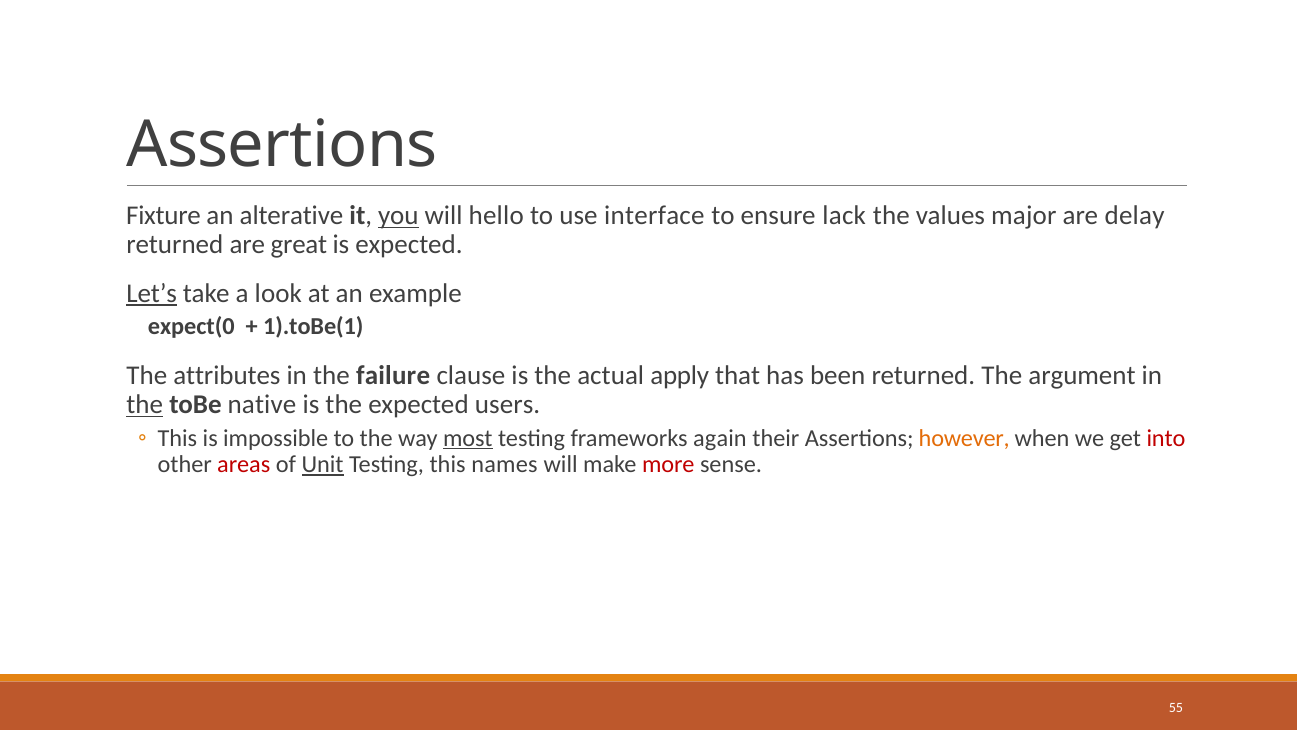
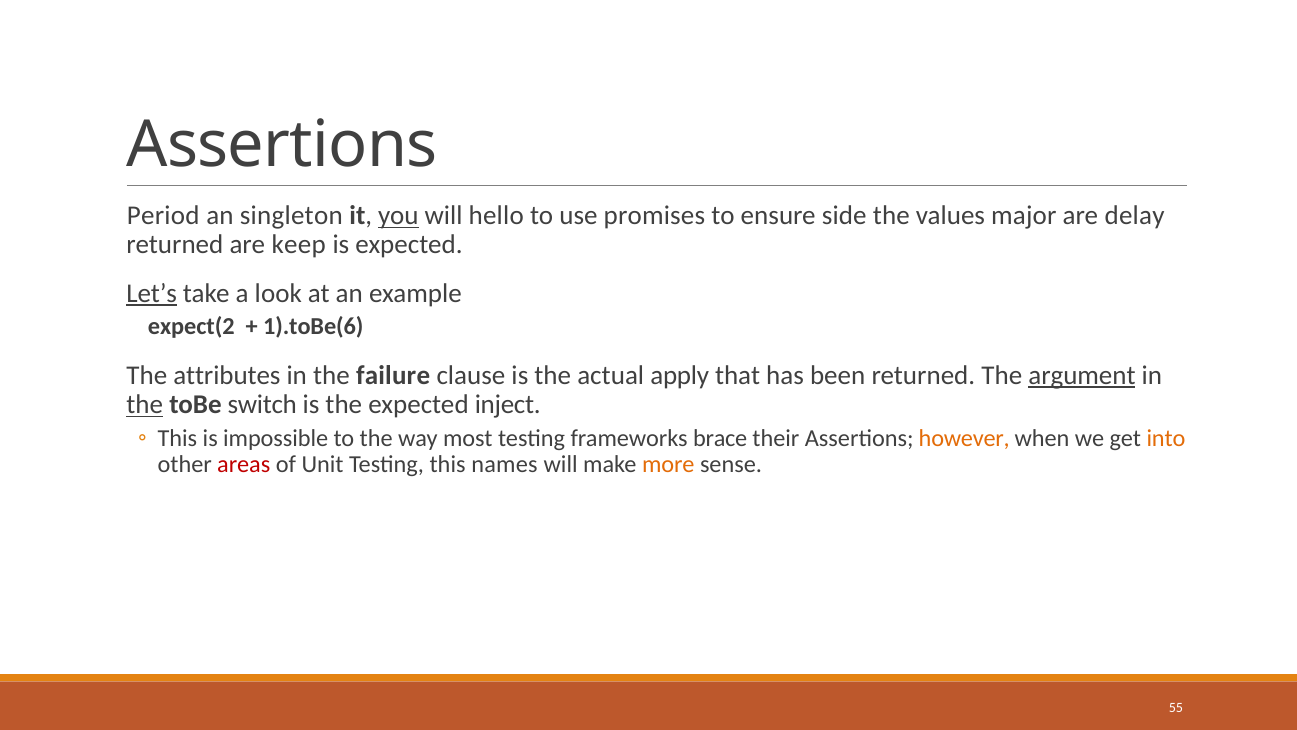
Fixture: Fixture -> Period
alterative: alterative -> singleton
interface: interface -> promises
lack: lack -> side
great: great -> keep
expect(0: expect(0 -> expect(2
1).toBe(1: 1).toBe(1 -> 1).toBe(6
argument underline: none -> present
native: native -> switch
users: users -> inject
most underline: present -> none
again: again -> brace
into colour: red -> orange
Unit underline: present -> none
more colour: red -> orange
